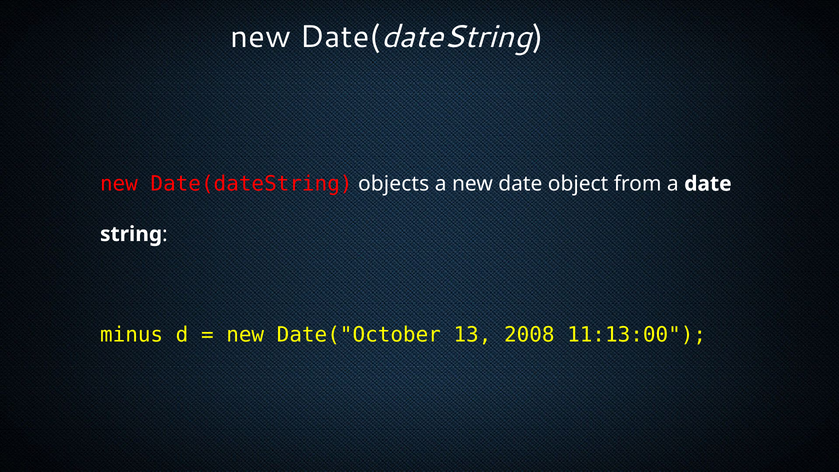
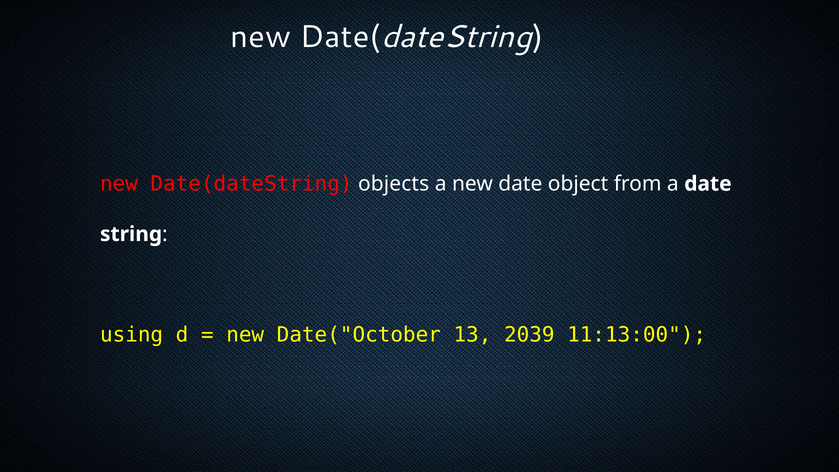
minus: minus -> using
2008: 2008 -> 2039
